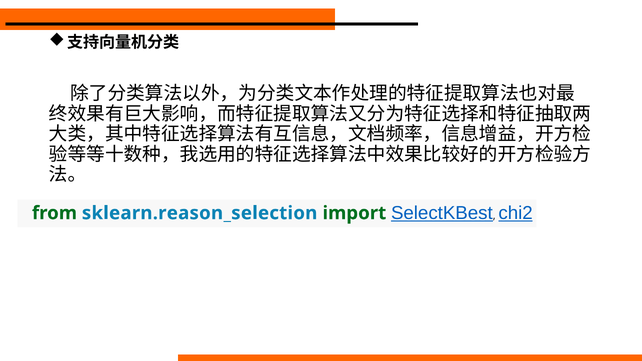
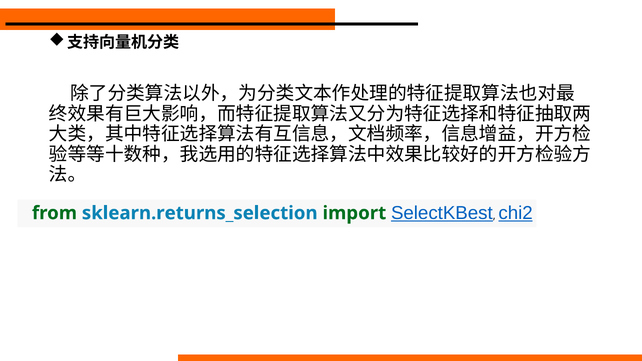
sklearn.reason_selection: sklearn.reason_selection -> sklearn.returns_selection
